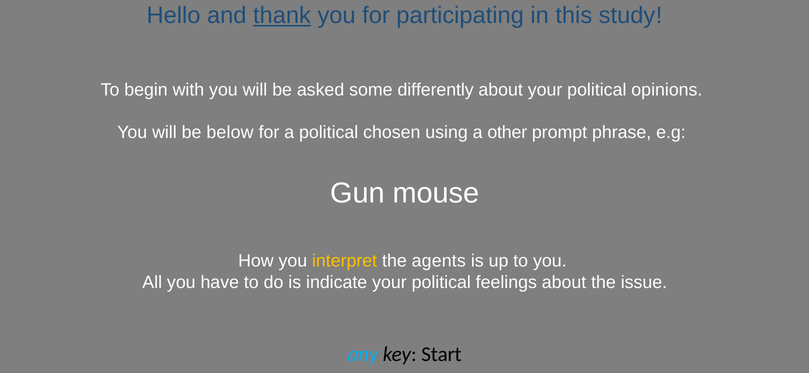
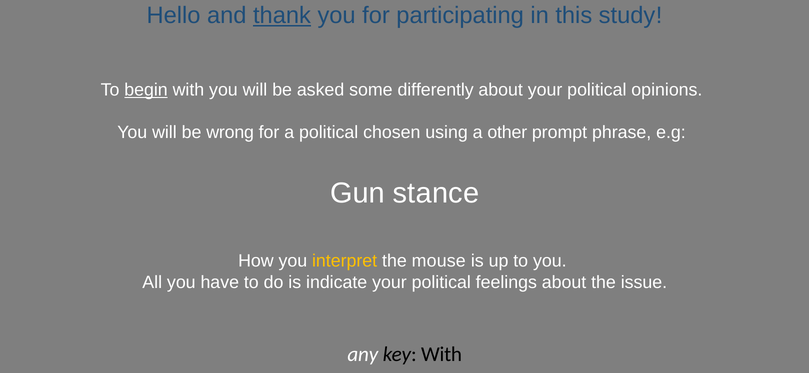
begin underline: none -> present
below: below -> wrong
mouse: mouse -> stance
agents: agents -> mouse
any colour: light blue -> white
key Start: Start -> With
